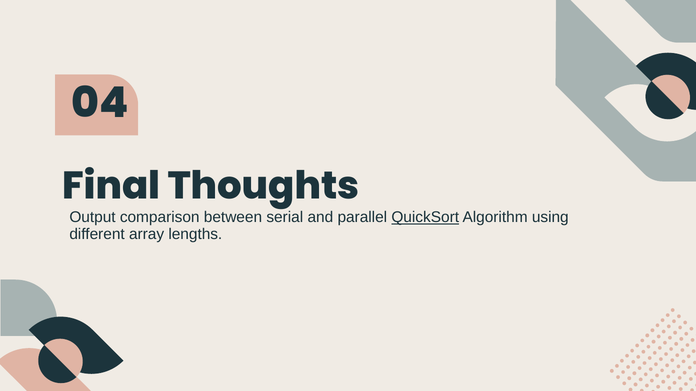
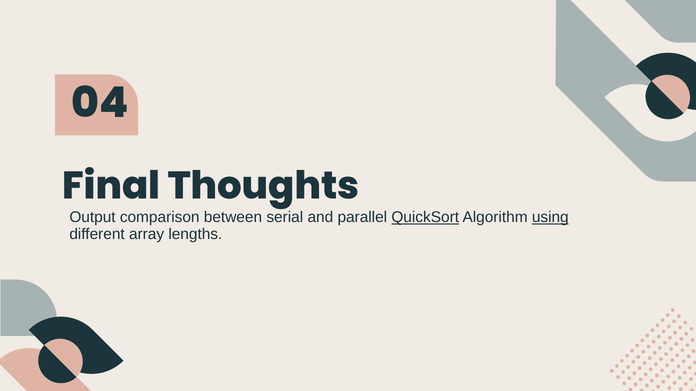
using underline: none -> present
